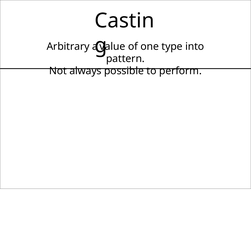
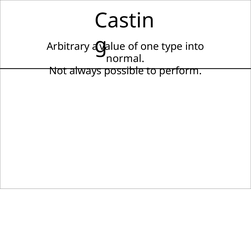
pattern: pattern -> normal
